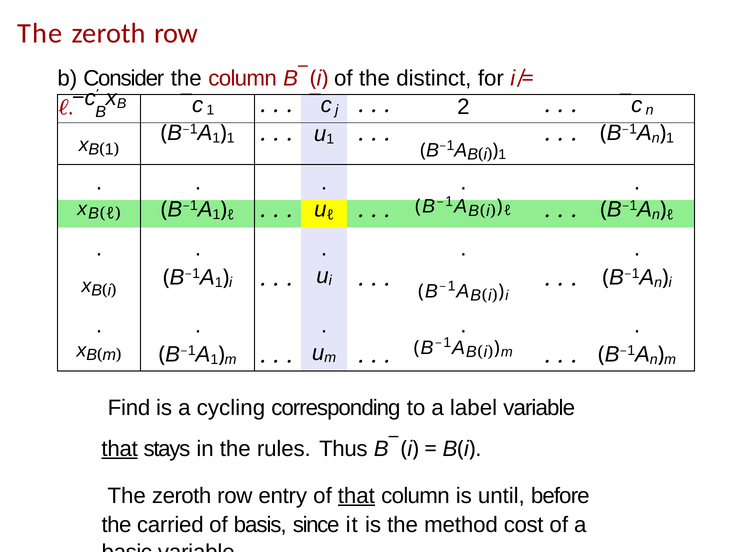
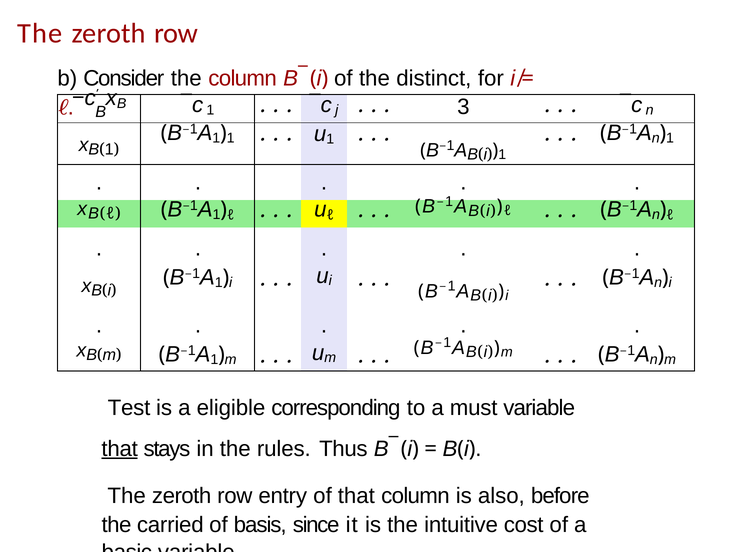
2: 2 -> 3
Find: Find -> Test
cycling: cycling -> eligible
label: label -> must
that at (356, 496) underline: present -> none
until: until -> also
method: method -> intuitive
